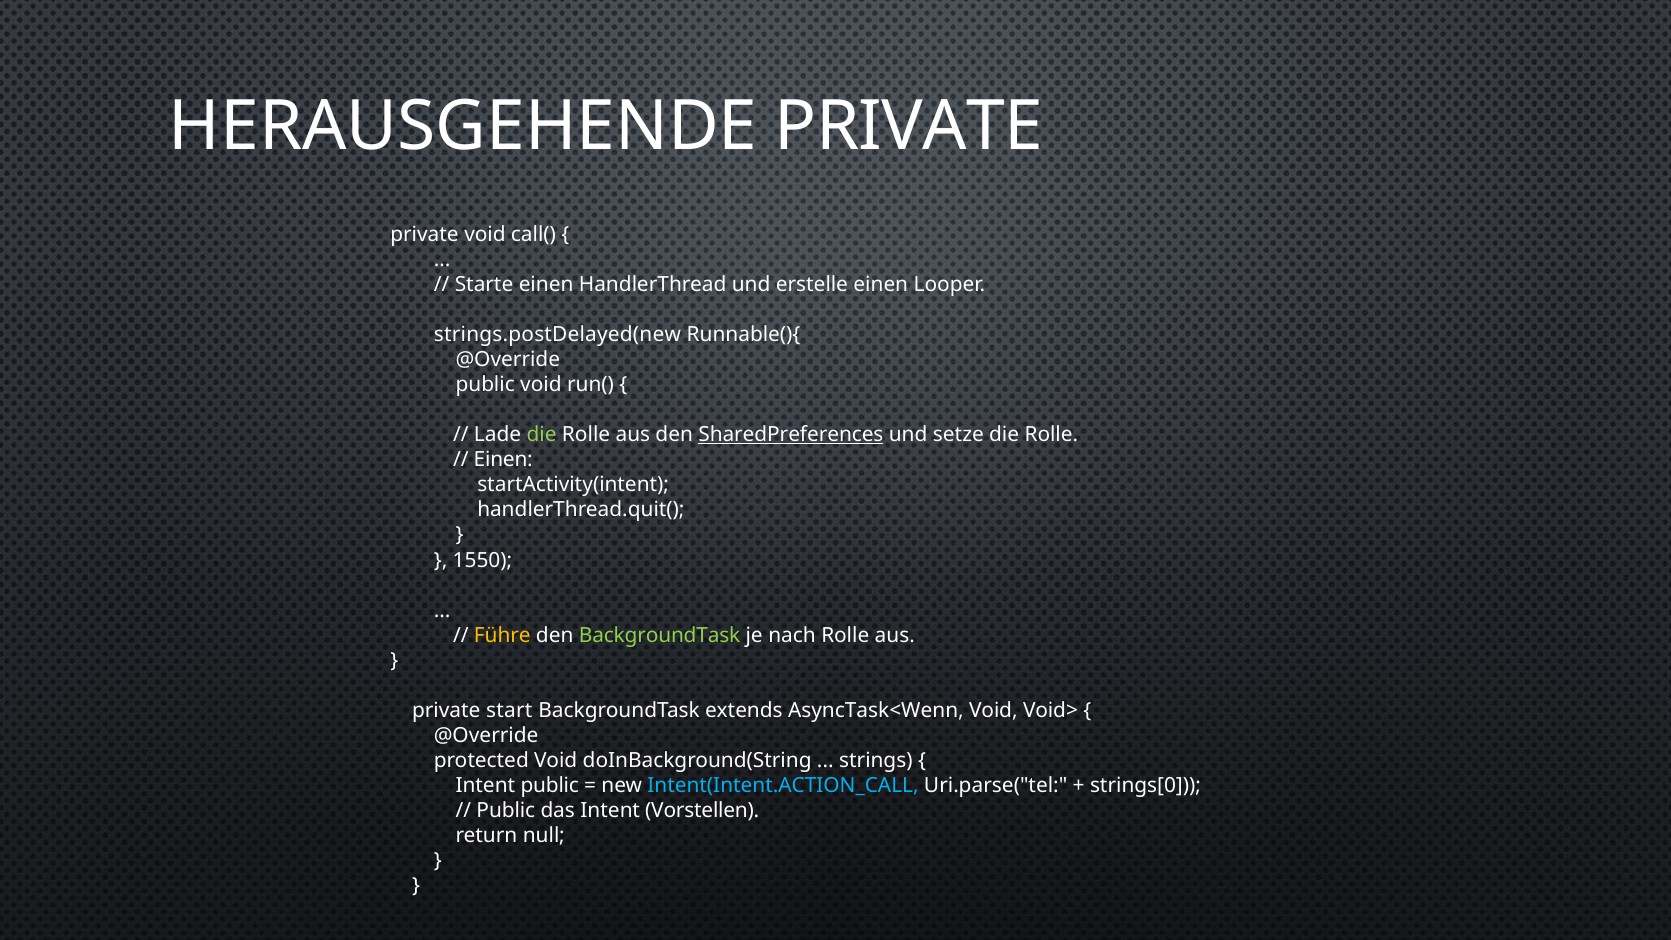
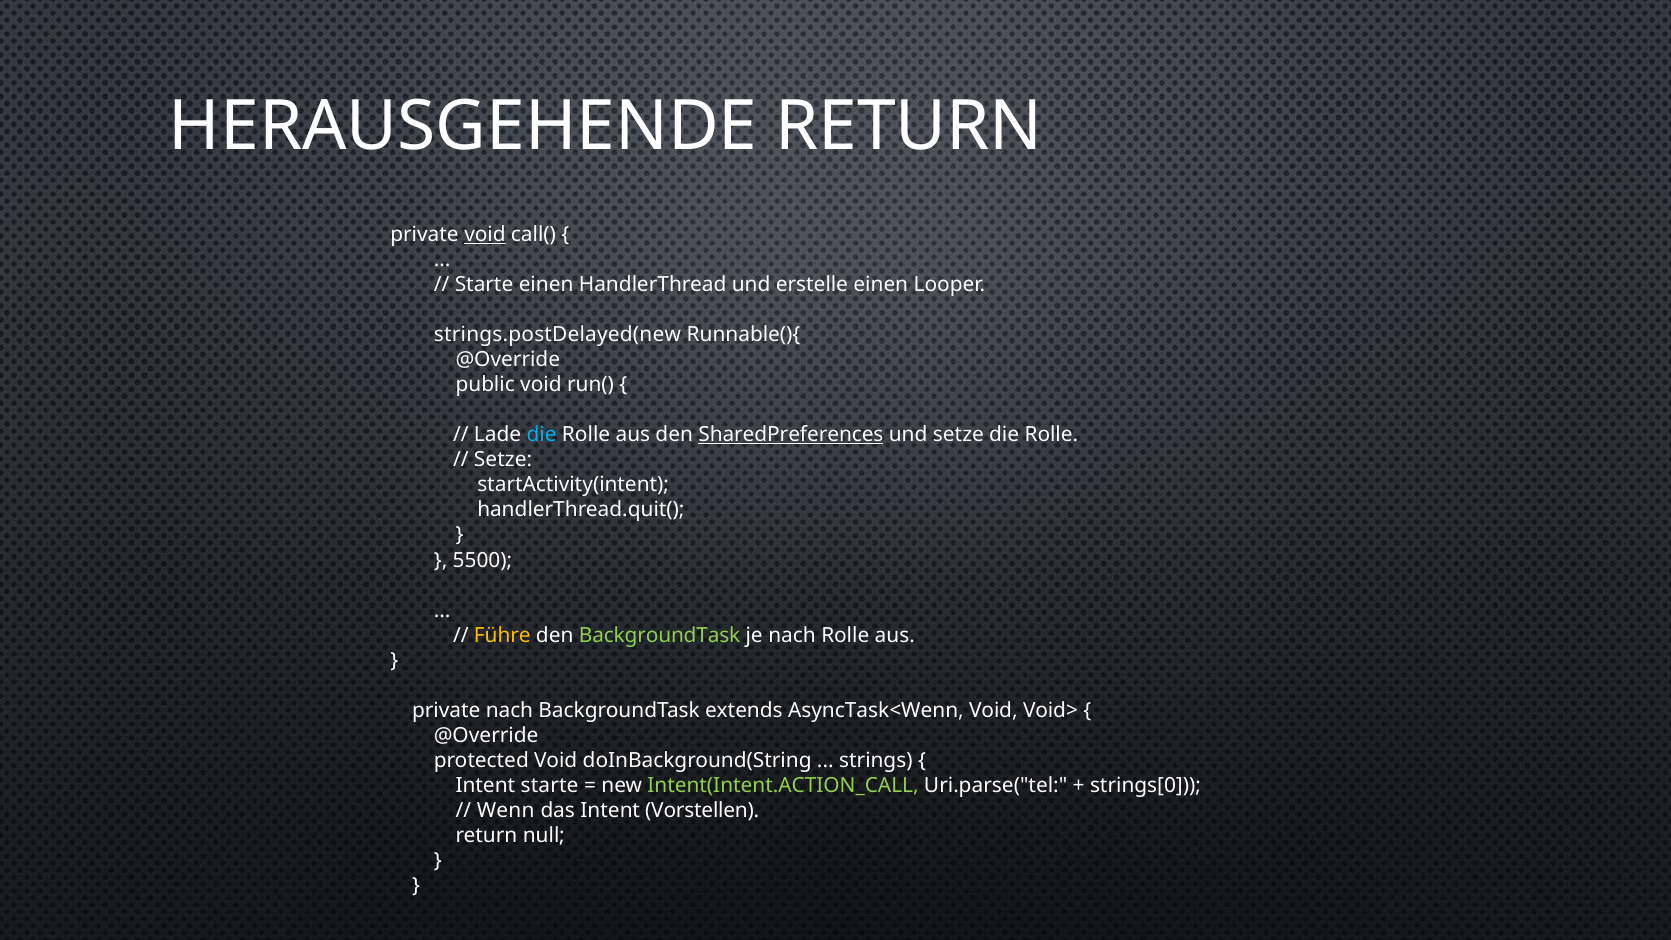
HERAUSGEHENDE PRIVATE: PRIVATE -> RETURN
void at (485, 234) underline: none -> present
die at (542, 435) colour: light green -> light blue
Einen at (503, 460): Einen -> Setze
1550: 1550 -> 5500
private start: start -> nach
Intent public: public -> starte
Intent(Intent.ACTION_CALL colour: light blue -> light green
Public at (506, 811): Public -> Wenn
